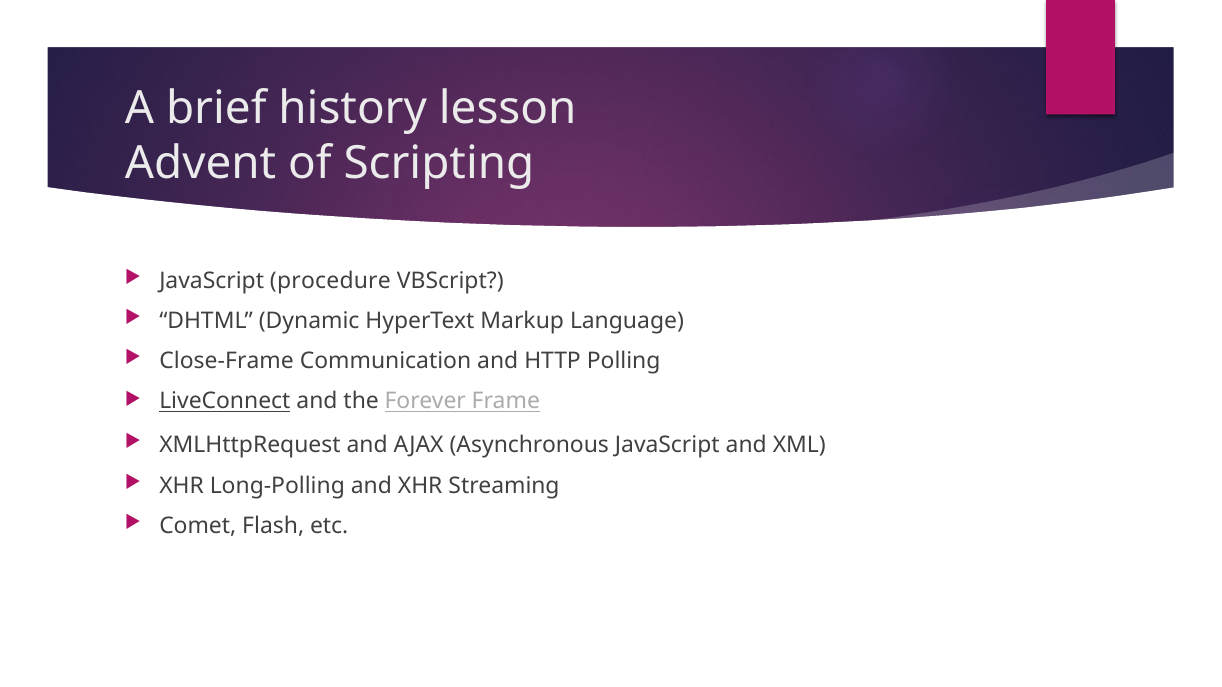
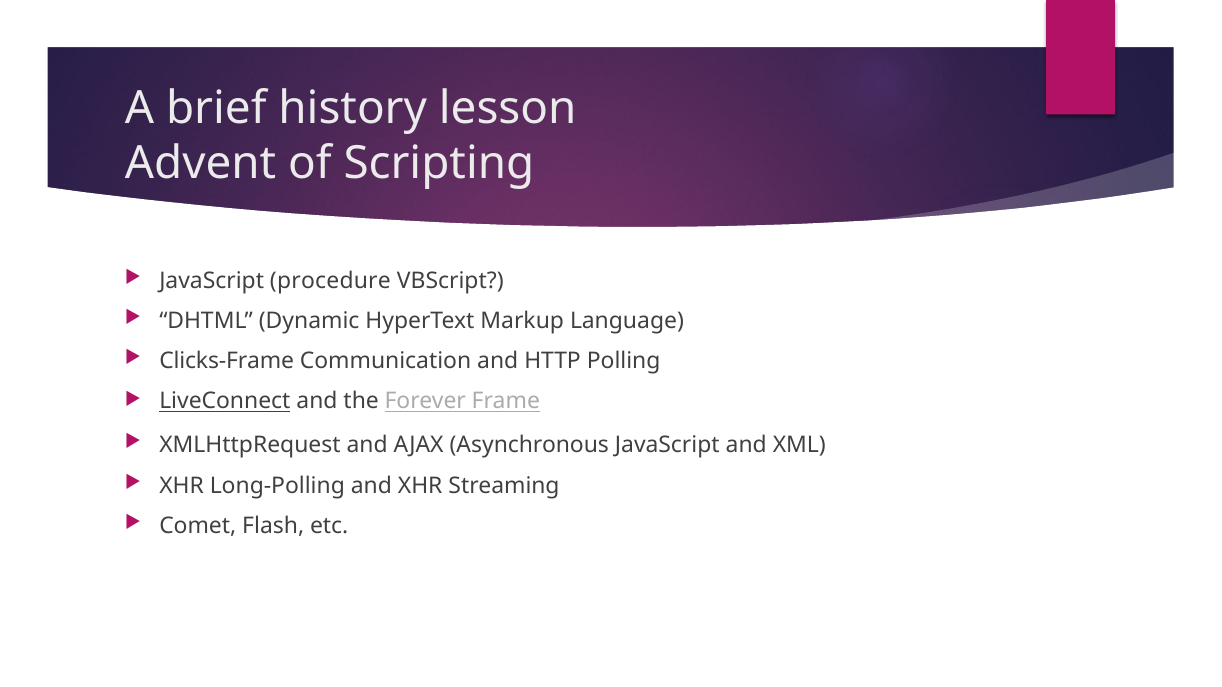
Close-Frame: Close-Frame -> Clicks-Frame
